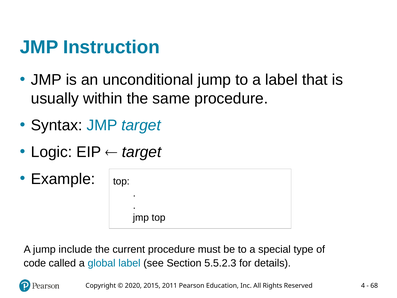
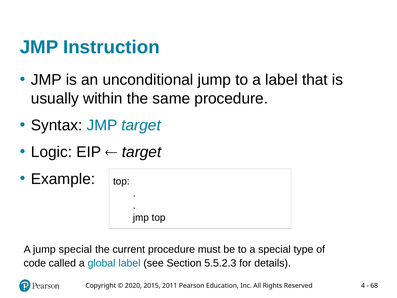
jump include: include -> special
